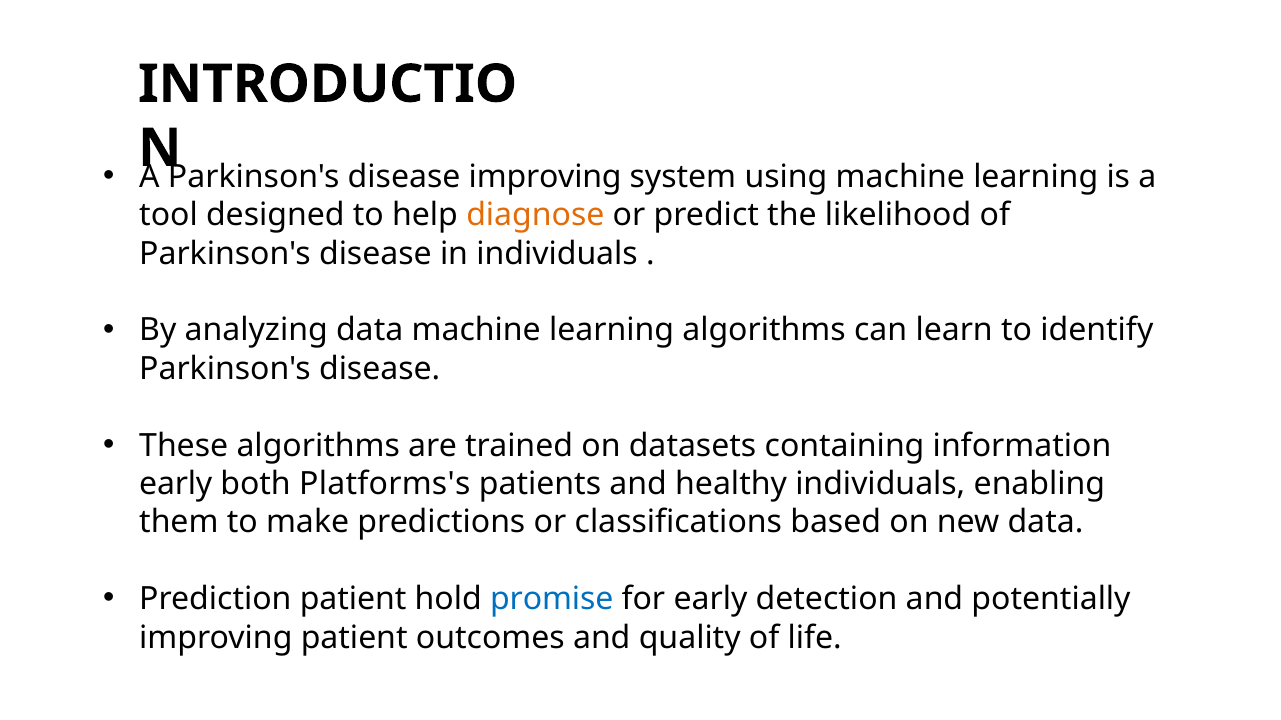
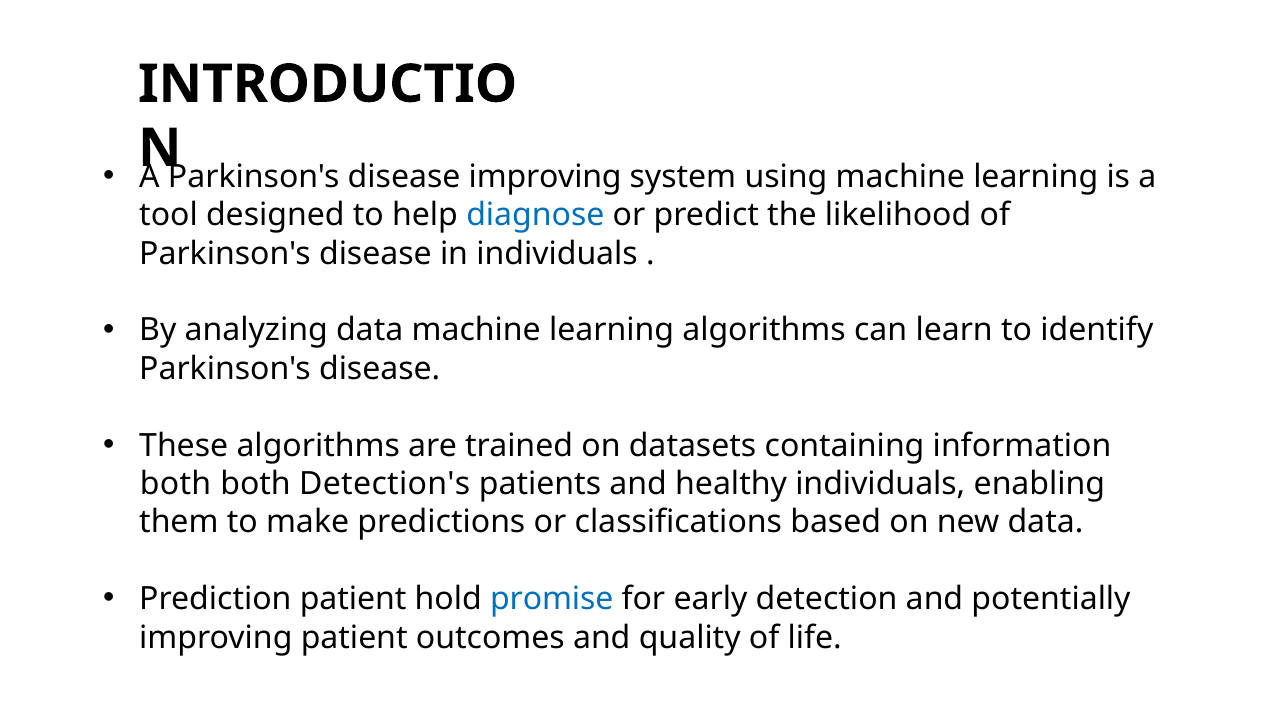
diagnose colour: orange -> blue
early at (176, 484): early -> both
Platforms's: Platforms's -> Detection's
